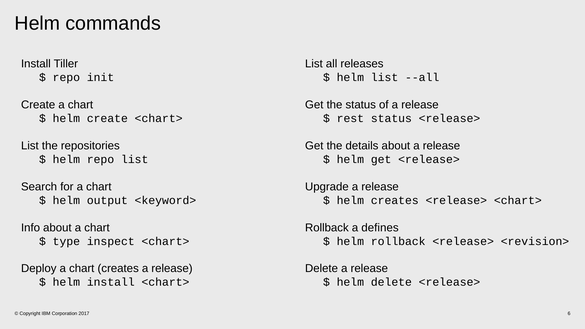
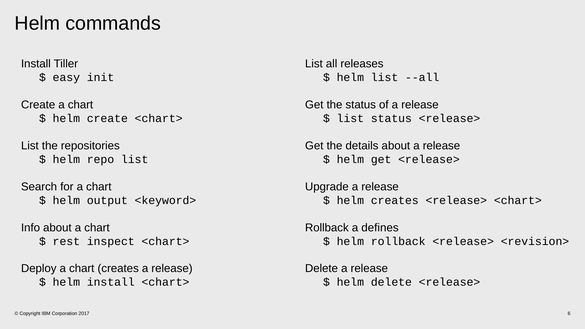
repo at (66, 77): repo -> easy
rest at (350, 118): rest -> list
type: type -> rest
